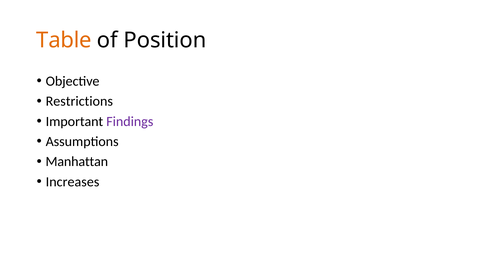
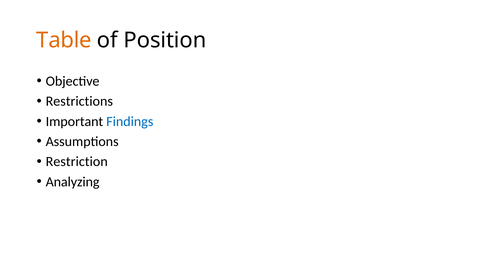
Findings colour: purple -> blue
Manhattan: Manhattan -> Restriction
Increases: Increases -> Analyzing
